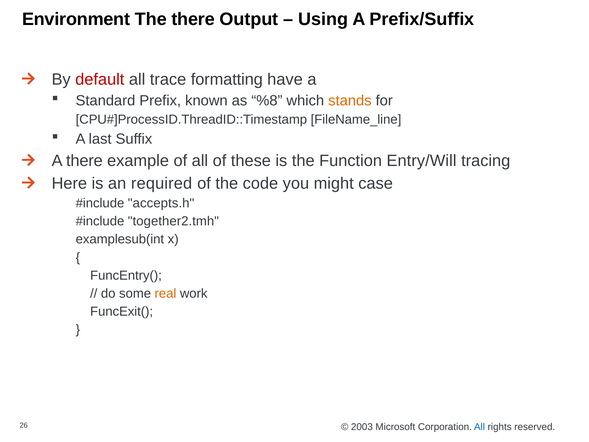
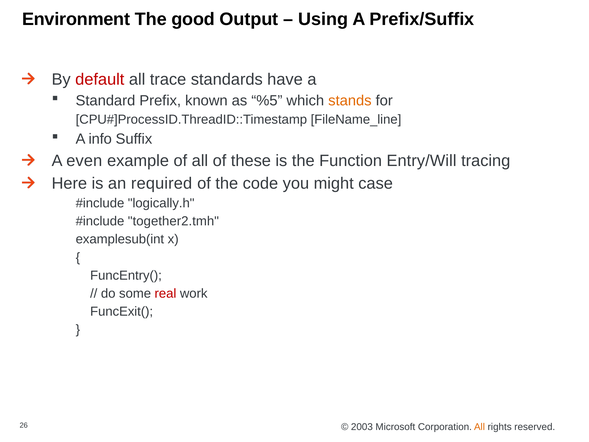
The there: there -> good
formatting: formatting -> standards
%8: %8 -> %5
last: last -> info
A there: there -> even
accepts.h: accepts.h -> logically.h
real colour: orange -> red
All at (479, 427) colour: blue -> orange
